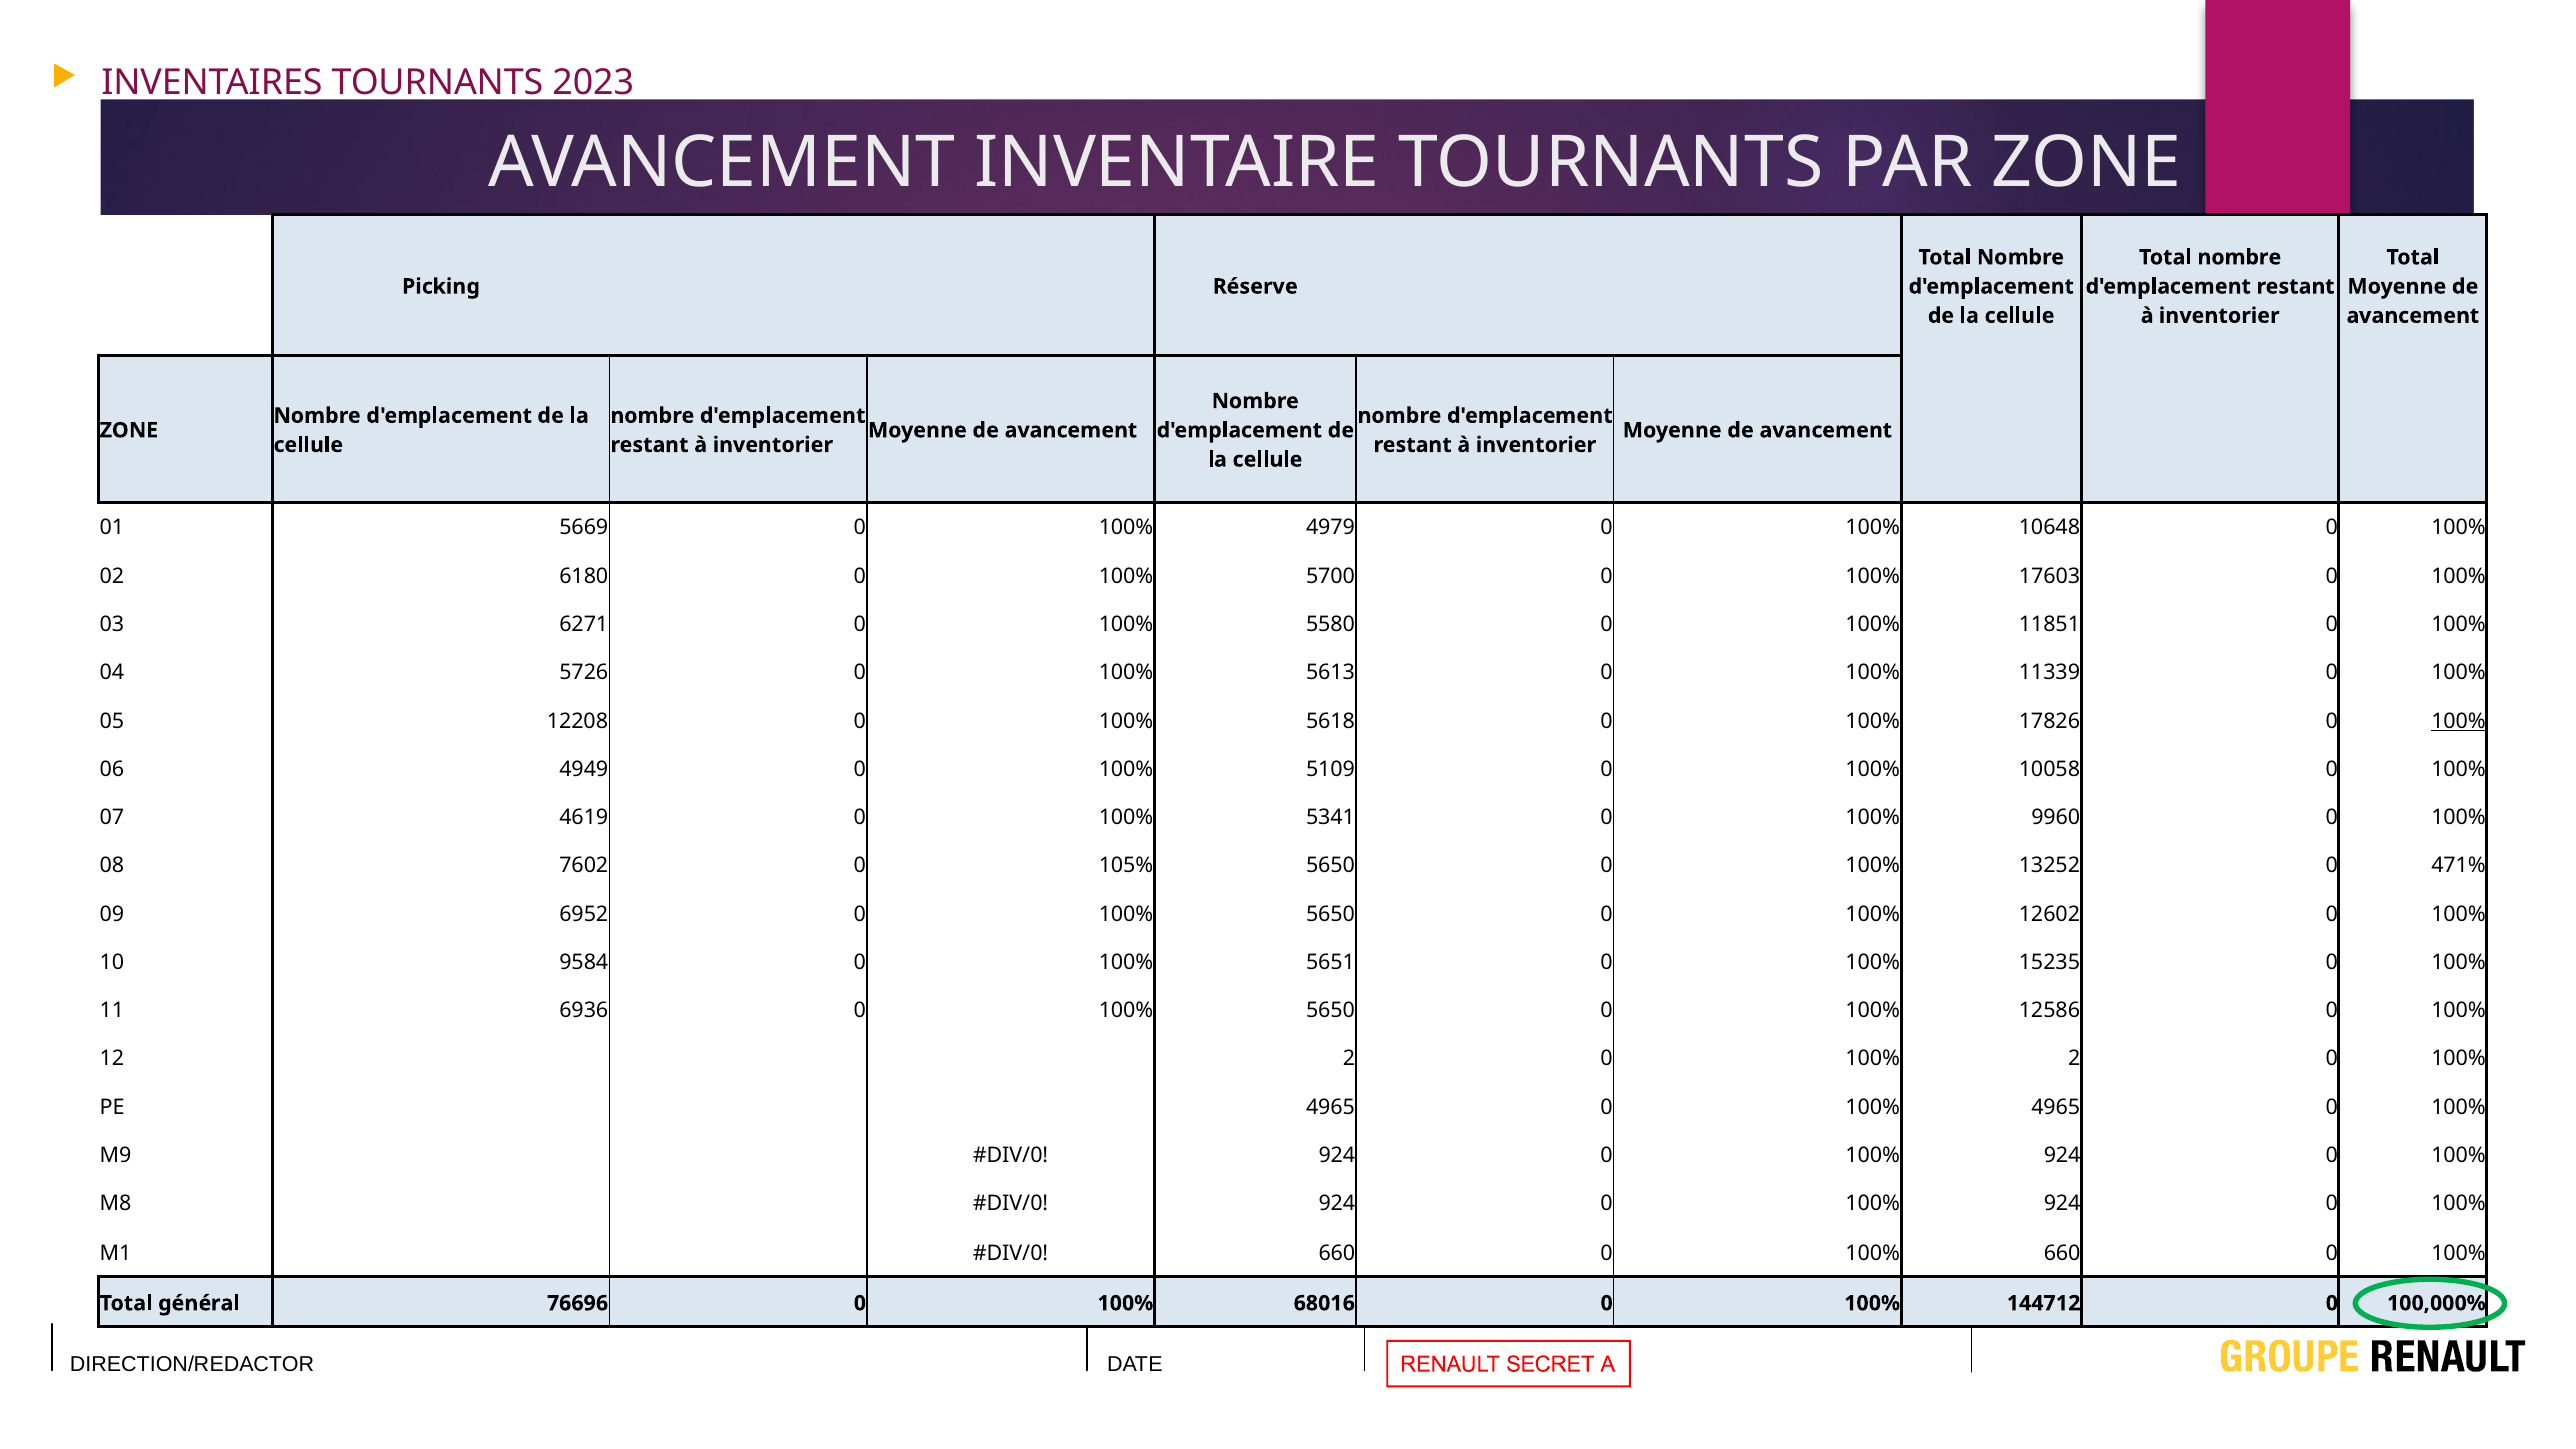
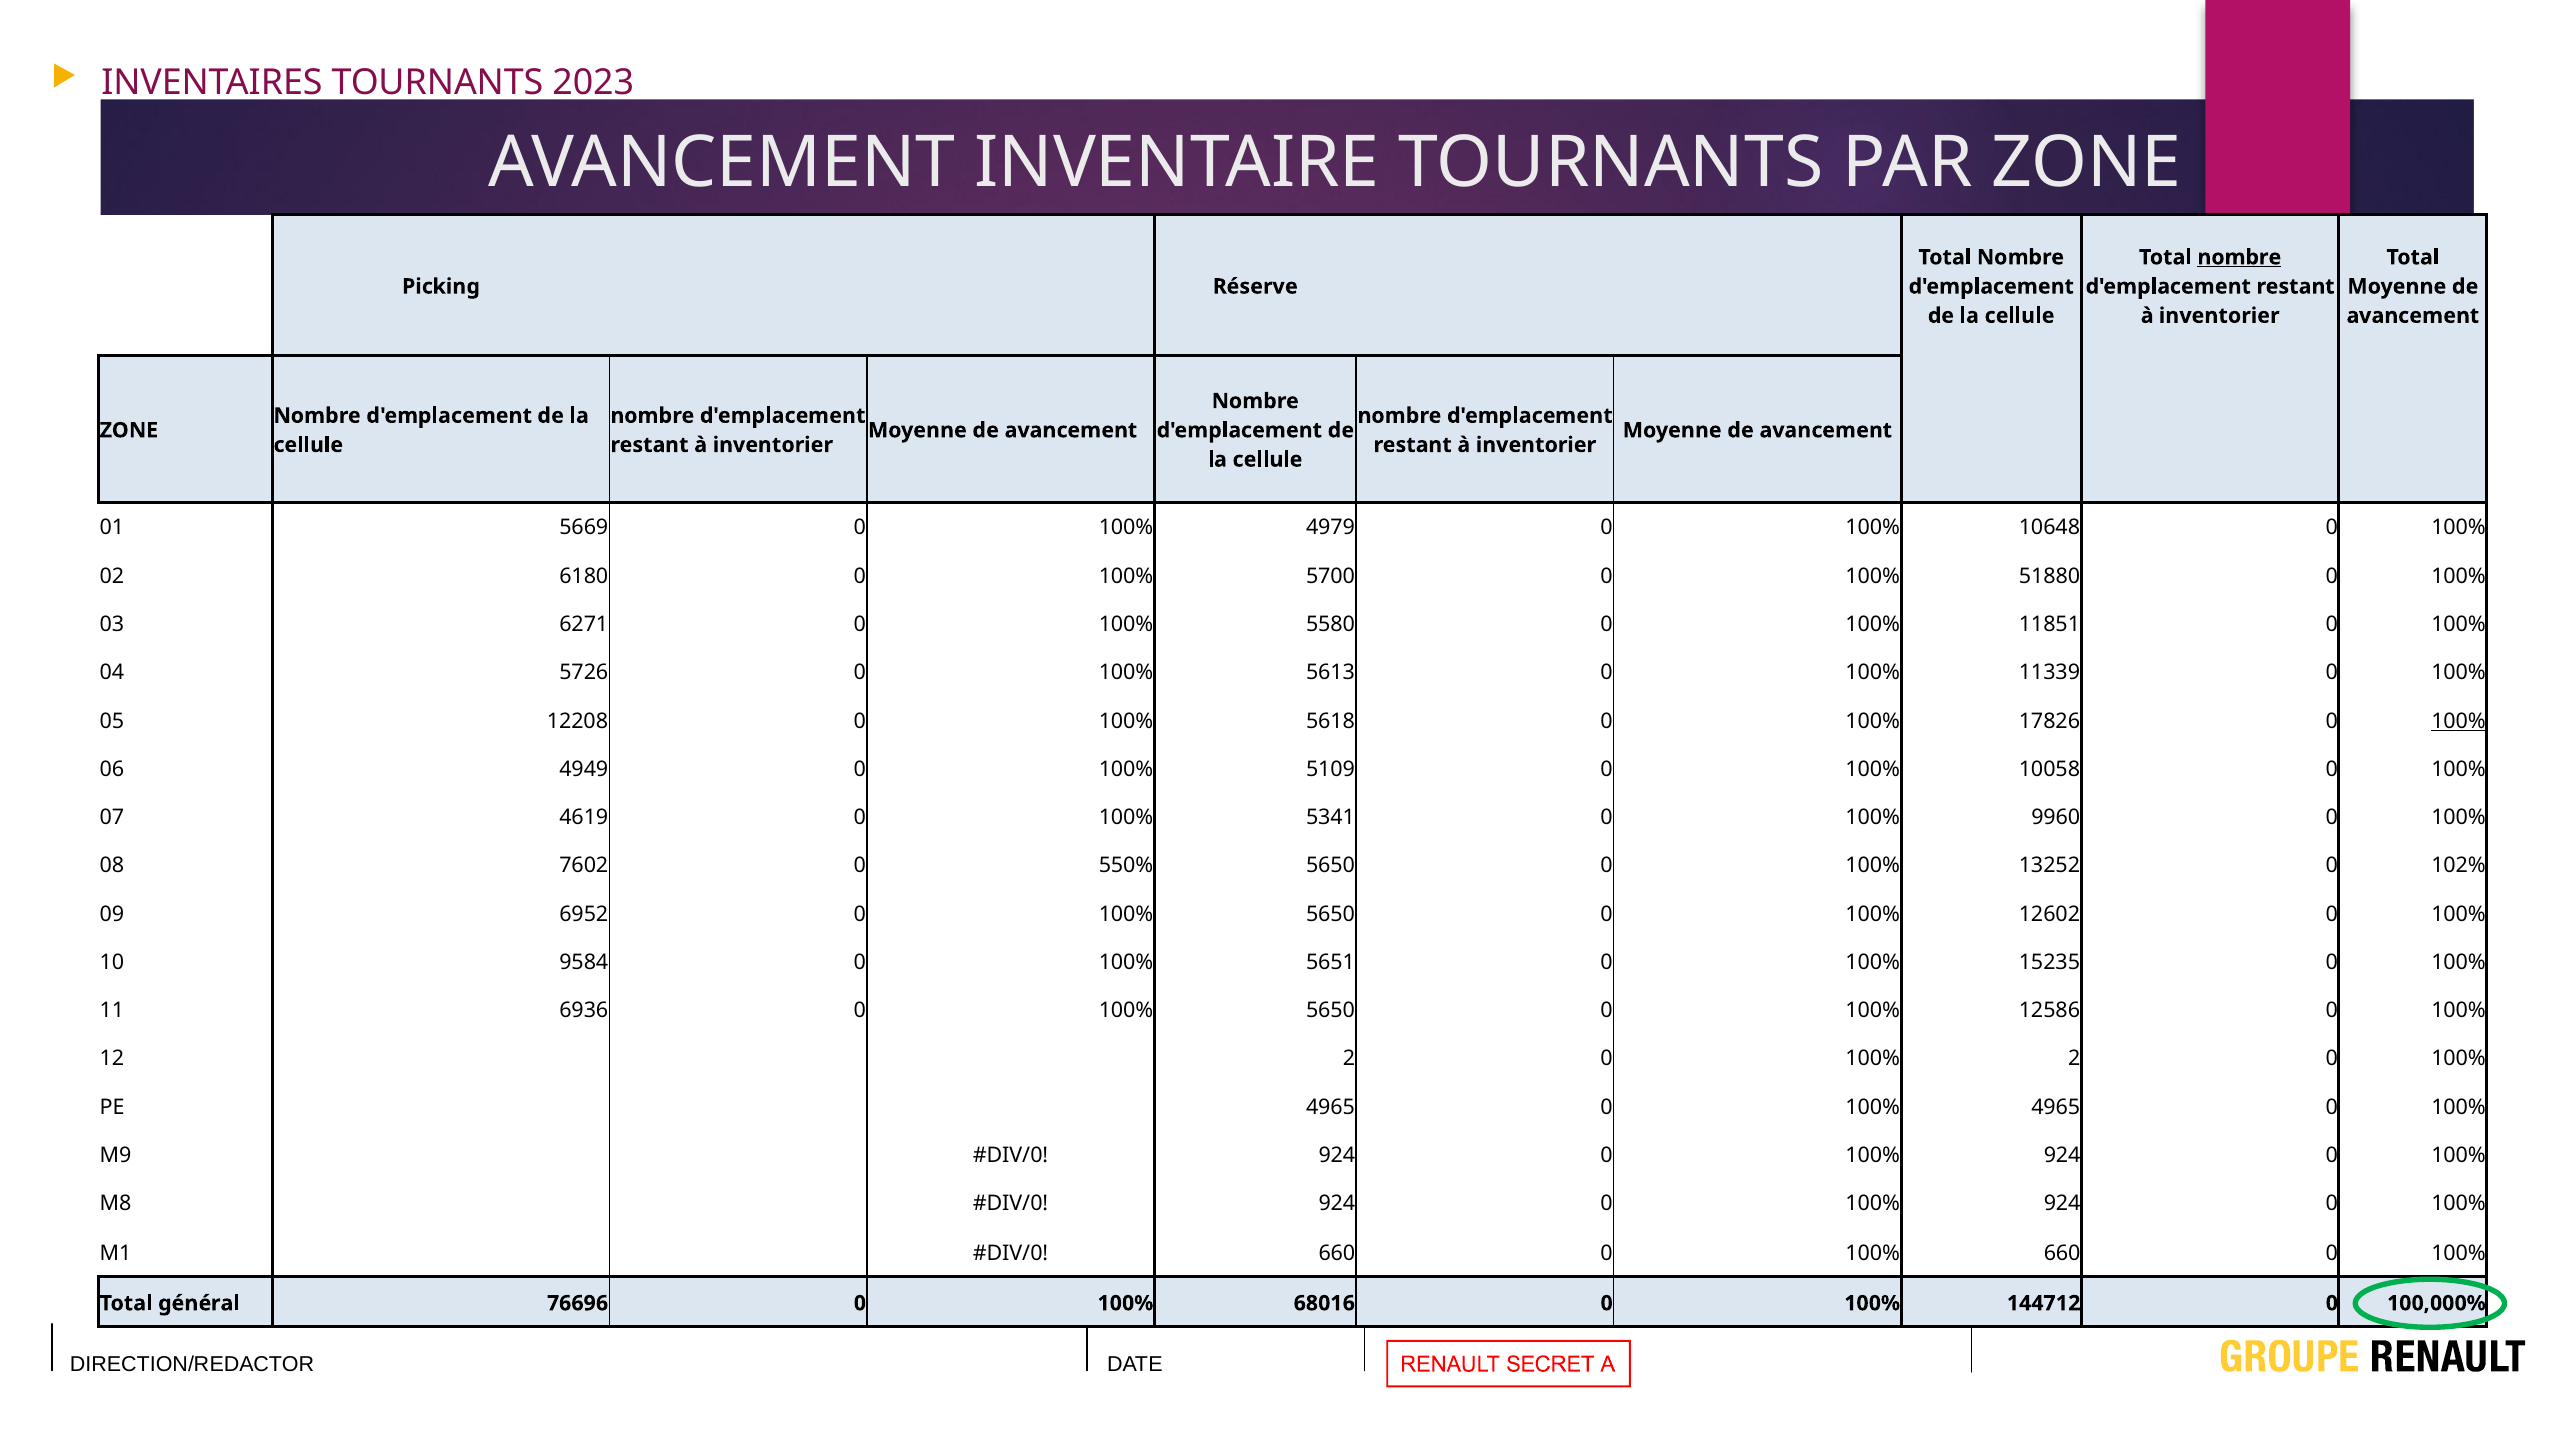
nombre at (2239, 257) underline: none -> present
17603: 17603 -> 51880
105%: 105% -> 550%
471%: 471% -> 102%
